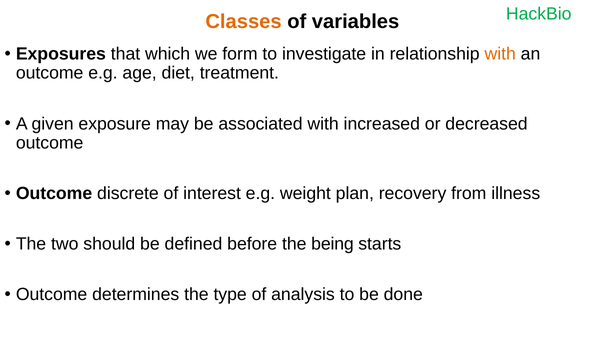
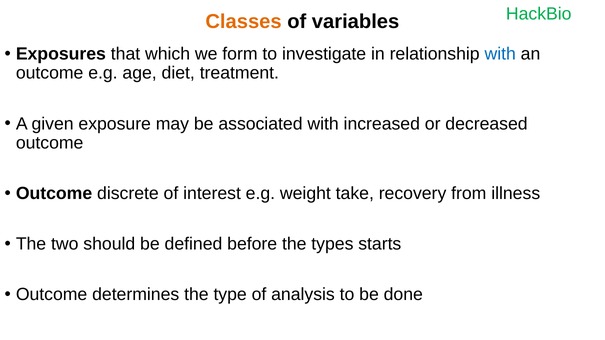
with at (500, 54) colour: orange -> blue
plan: plan -> take
being: being -> types
